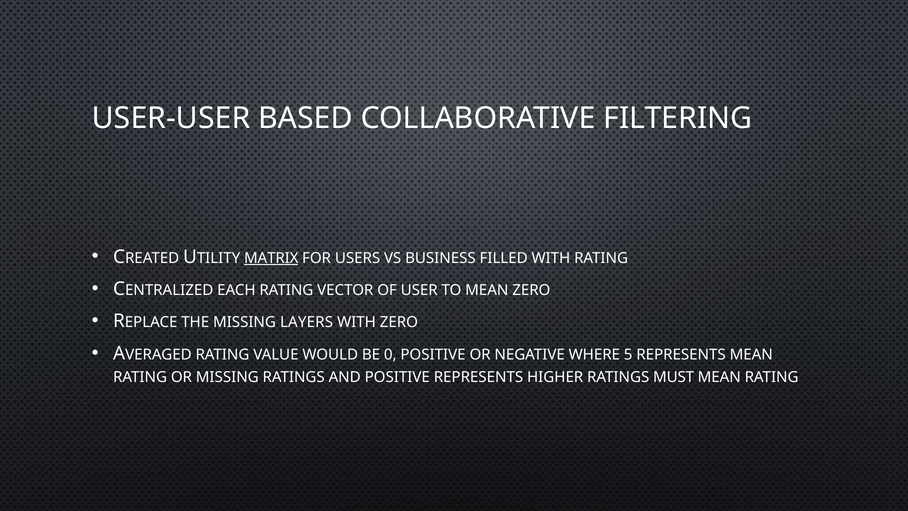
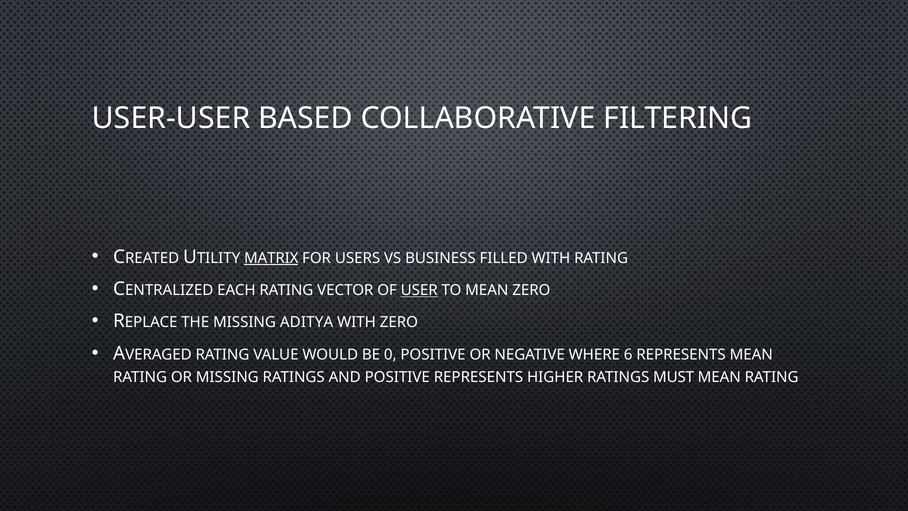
USER underline: none -> present
LAYERS: LAYERS -> ADITYA
5: 5 -> 6
